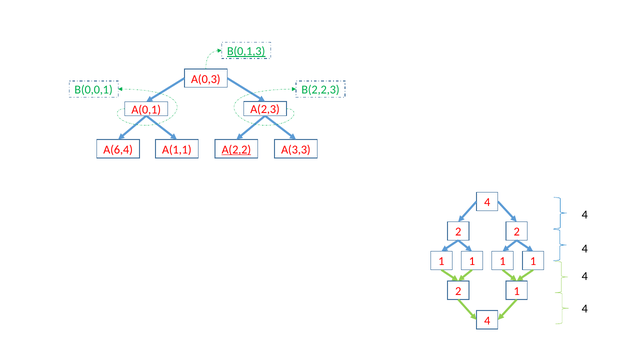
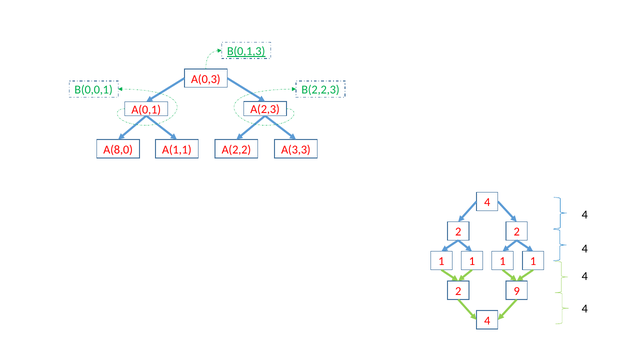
A(6,4: A(6,4 -> A(8,0
A(2,2 underline: present -> none
1 at (517, 290): 1 -> 9
